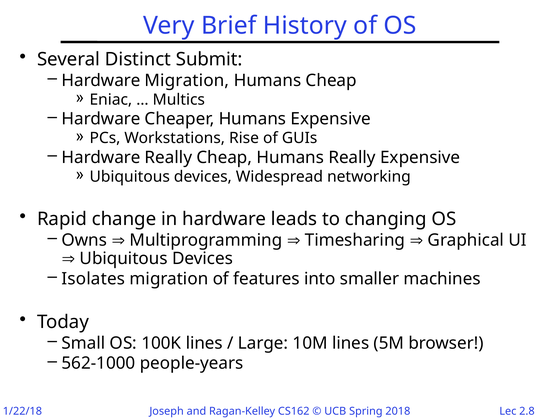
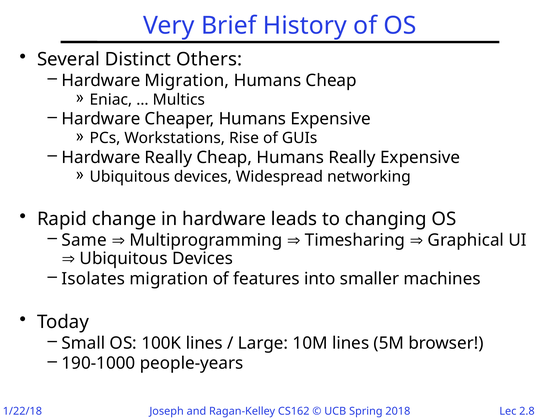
Submit: Submit -> Others
Owns: Owns -> Same
562-1000: 562-1000 -> 190-1000
